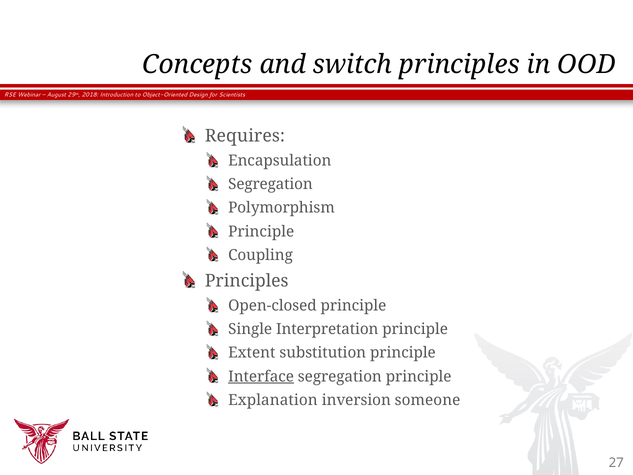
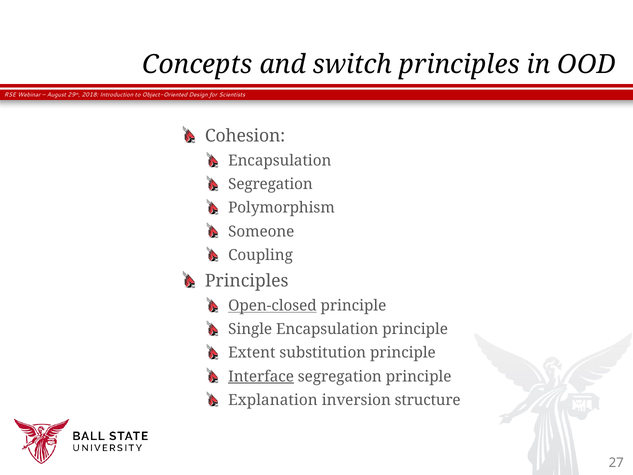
Requires: Requires -> Cohesion
Principle at (261, 231): Principle -> Someone
Open-closed underline: none -> present
Single Interpretation: Interpretation -> Encapsulation
someone: someone -> structure
